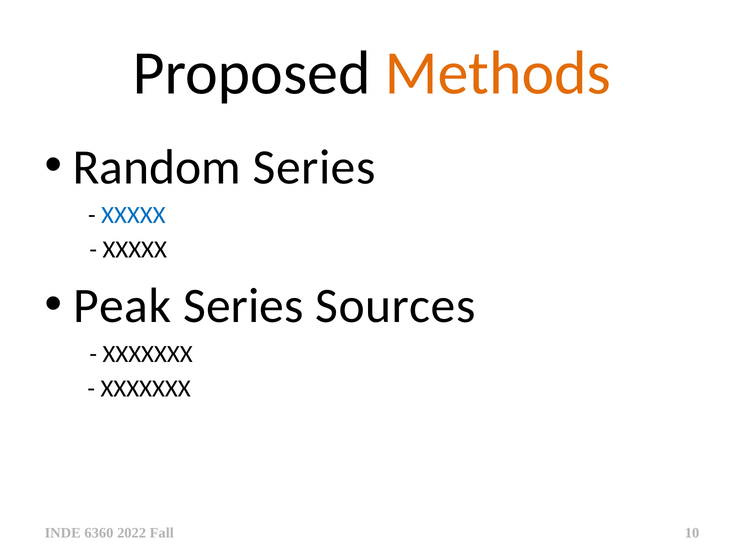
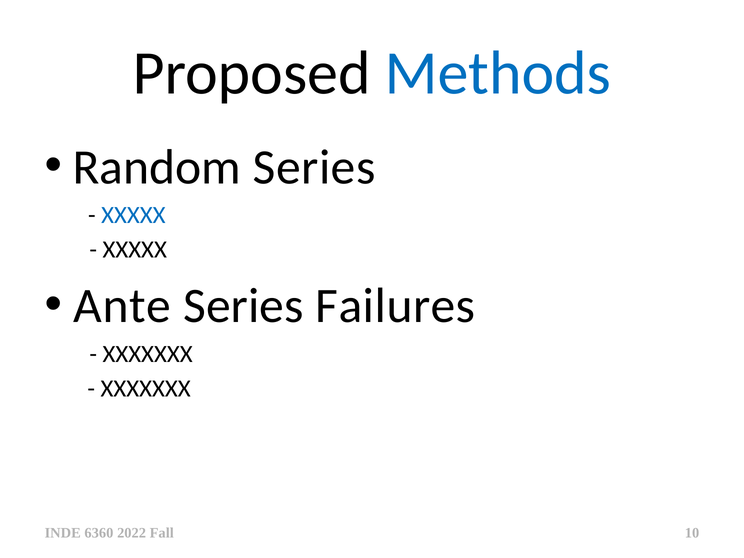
Methods colour: orange -> blue
Peak: Peak -> Ante
Sources: Sources -> Failures
